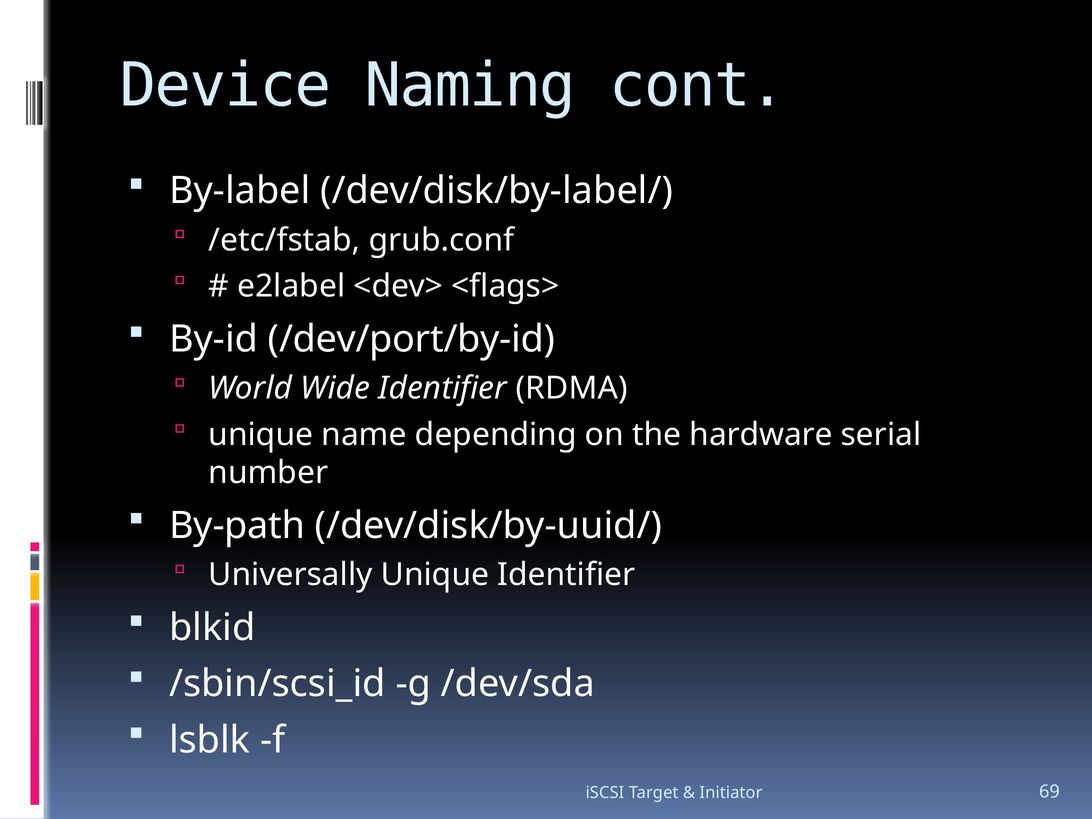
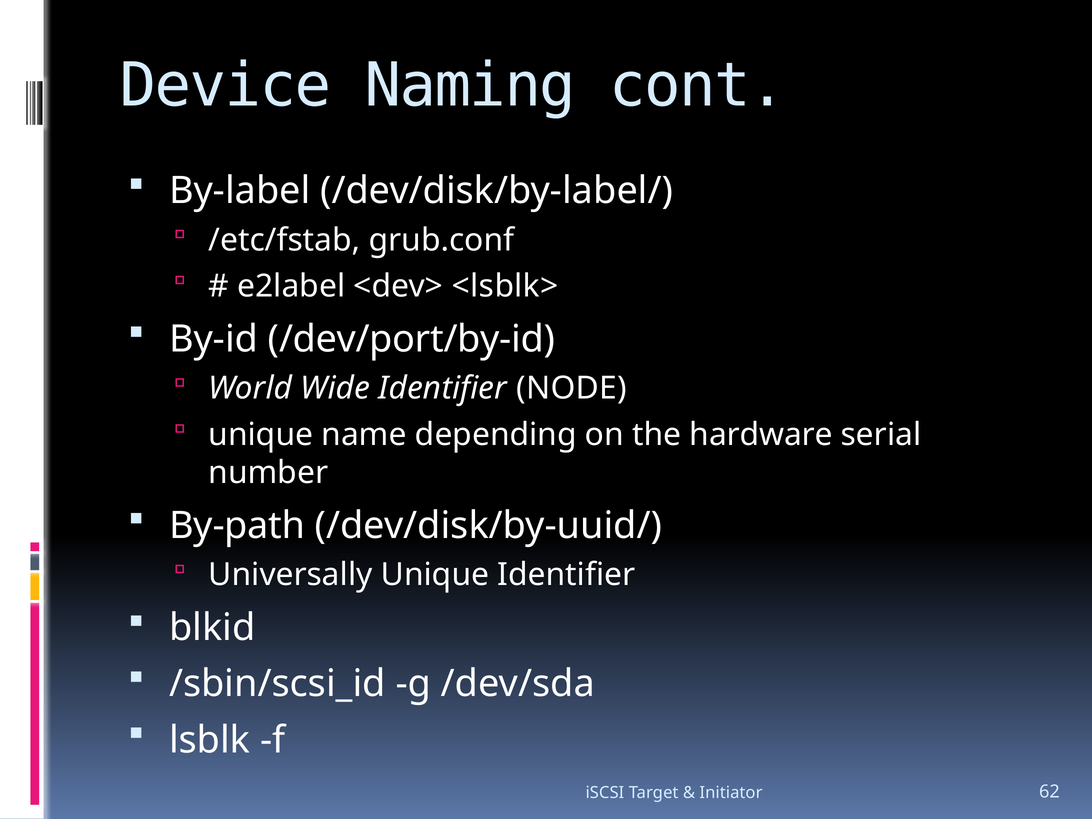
<flags>: <flags> -> <lsblk>
RDMA: RDMA -> NODE
69: 69 -> 62
